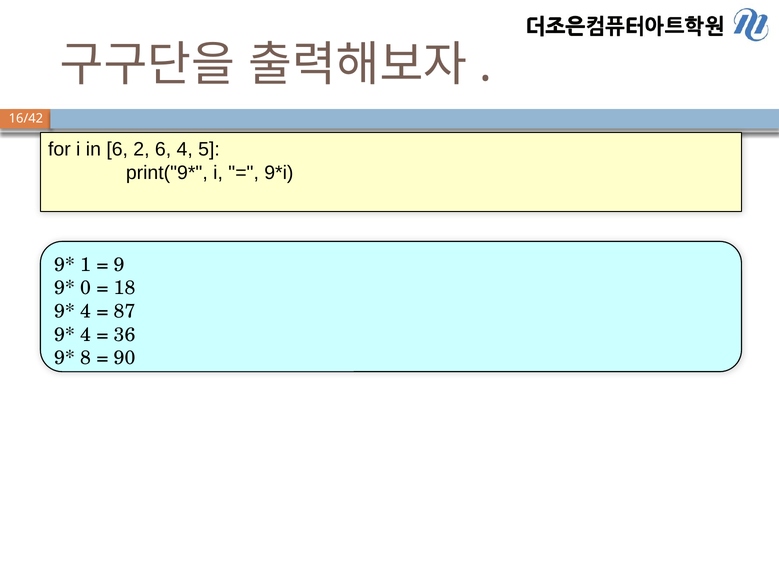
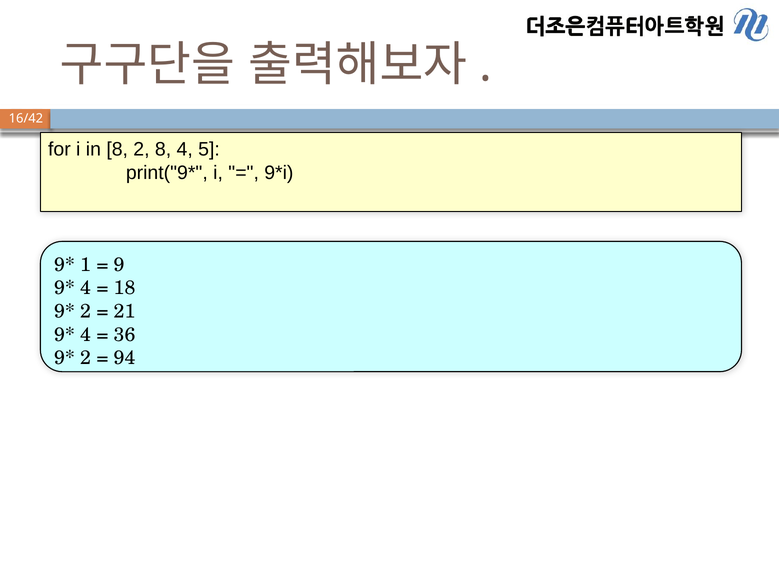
in 6: 6 -> 8
2 6: 6 -> 8
0 at (86, 288): 0 -> 4
4 at (86, 311): 4 -> 2
87: 87 -> 21
8 at (86, 358): 8 -> 2
90: 90 -> 94
